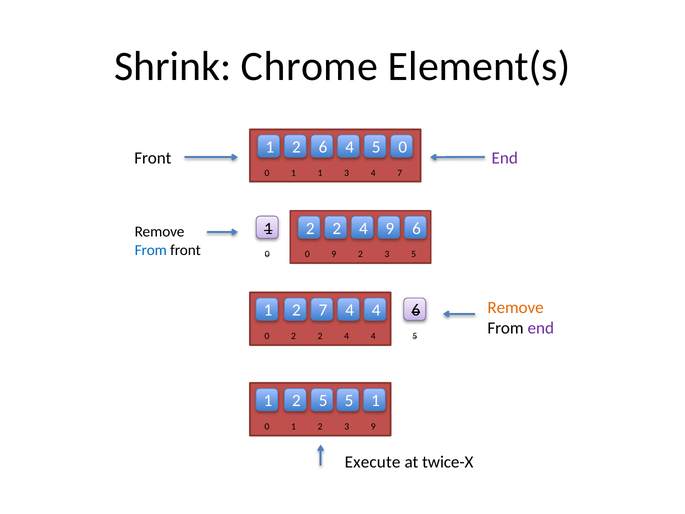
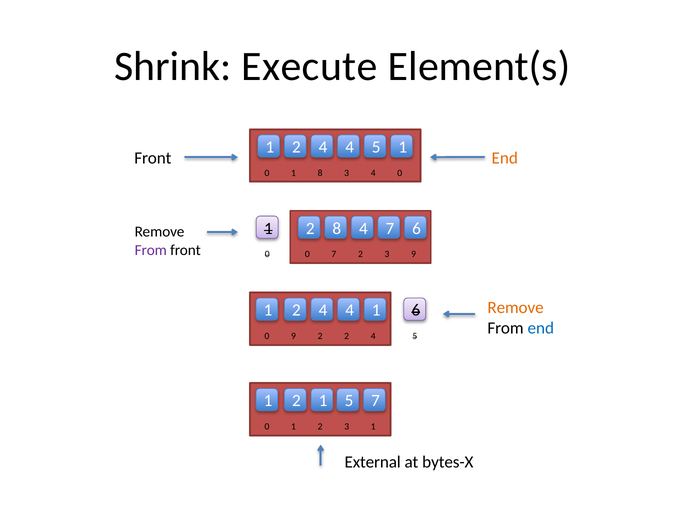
Chrome: Chrome -> Execute
1 2 6: 6 -> 4
5 0: 0 -> 1
End at (505, 158) colour: purple -> orange
1 1: 1 -> 8
4 7: 7 -> 0
2 at (337, 228): 2 -> 8
4 9: 9 -> 7
From at (151, 250) colour: blue -> purple
0 9: 9 -> 7
3 5: 5 -> 9
7 at (323, 310): 7 -> 4
4 at (376, 310): 4 -> 1
end at (541, 328) colour: purple -> blue
0 2: 2 -> 9
4 at (347, 336): 4 -> 2
2 5: 5 -> 1
5 1: 1 -> 7
3 9: 9 -> 1
Execute: Execute -> External
twice-X: twice-X -> bytes-X
